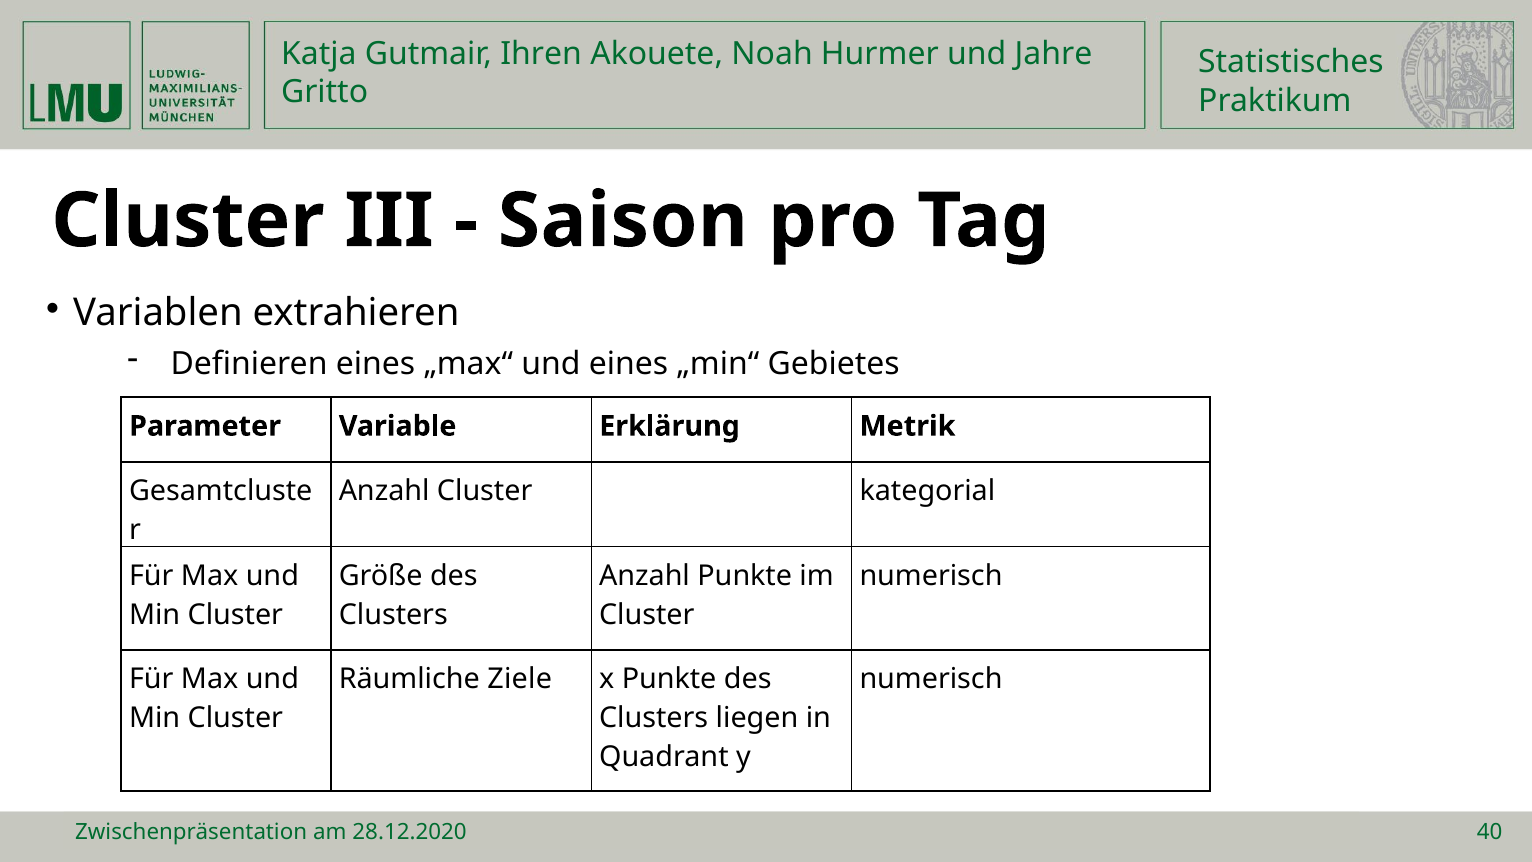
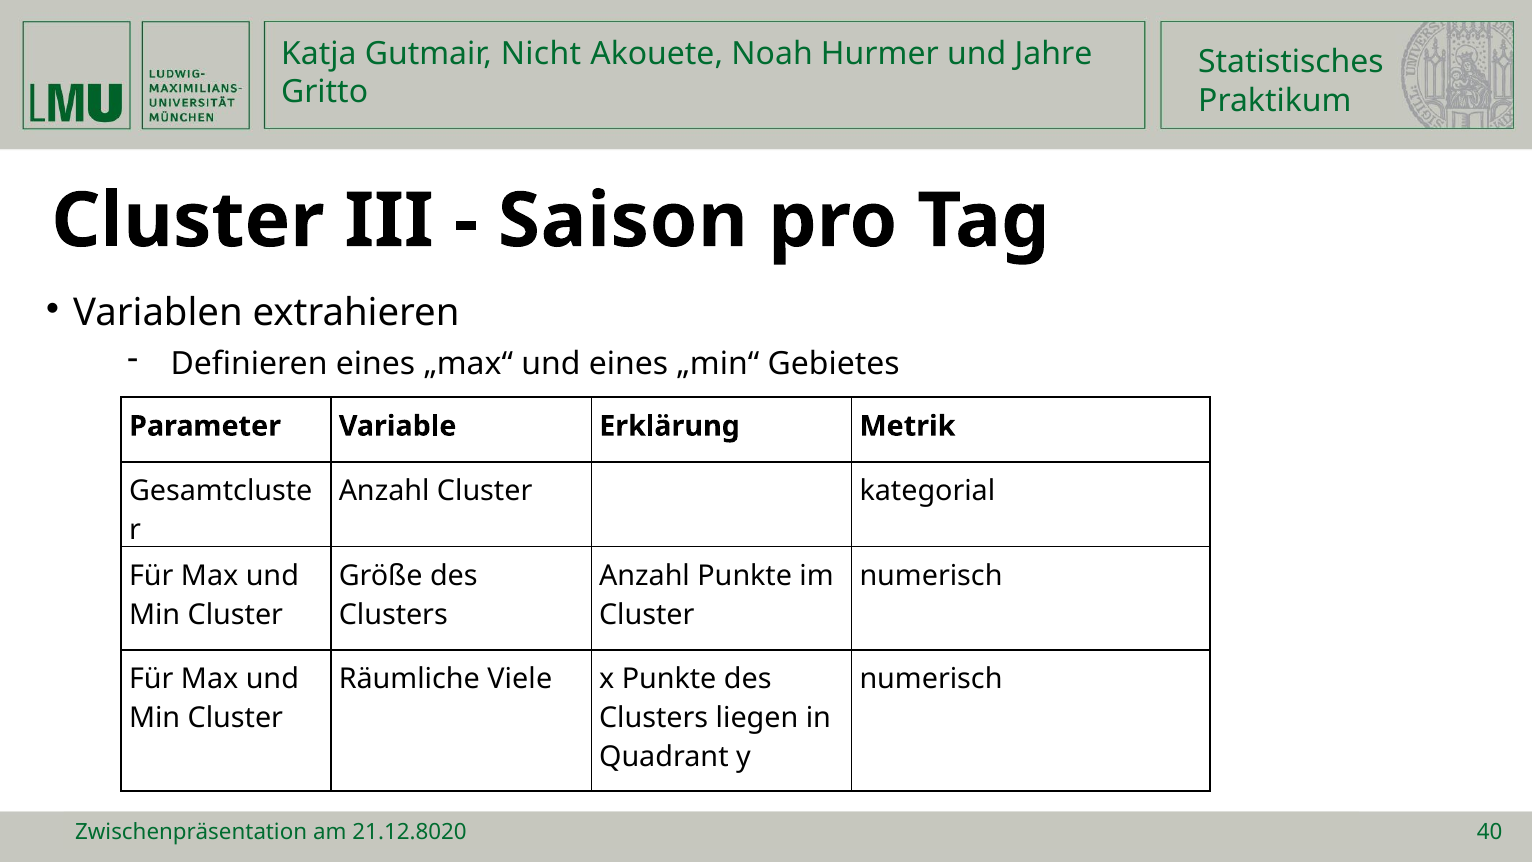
Ihren: Ihren -> Nicht
Ziele: Ziele -> Viele
28.12.2020: 28.12.2020 -> 21.12.8020
